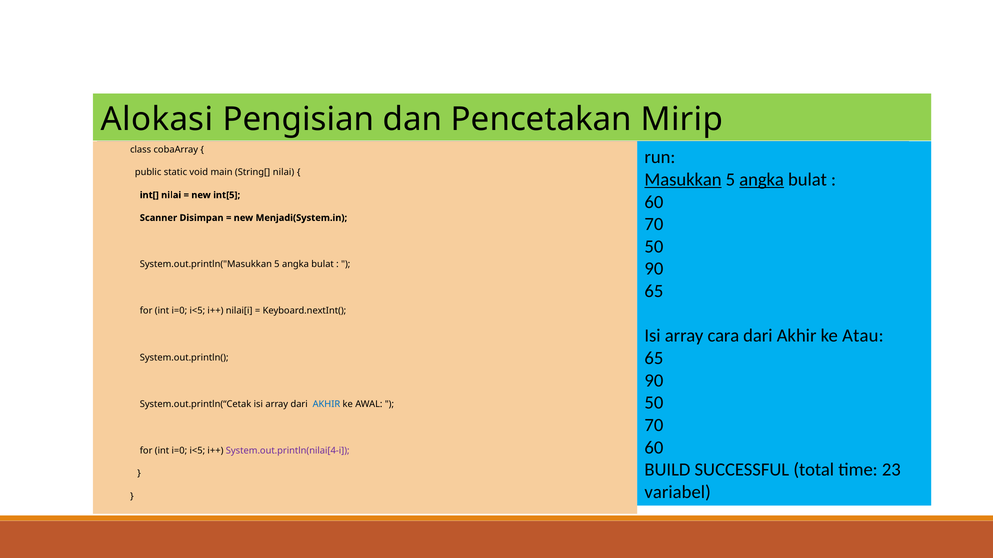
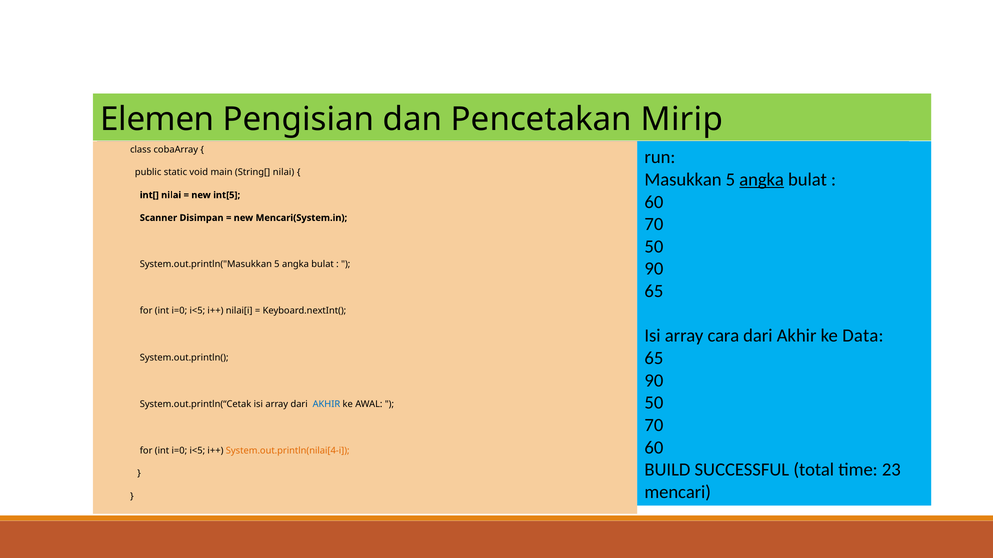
Alokasi: Alokasi -> Elemen
Masukkan underline: present -> none
Menjadi(System.in: Menjadi(System.in -> Mencari(System.in
Atau: Atau -> Data
System.out.println(nilai[4-i colour: purple -> orange
variabel: variabel -> mencari
